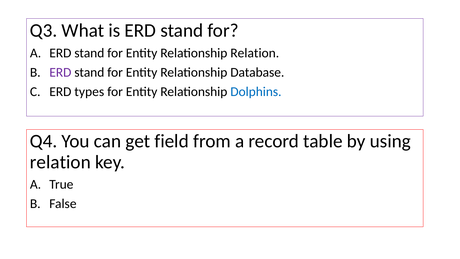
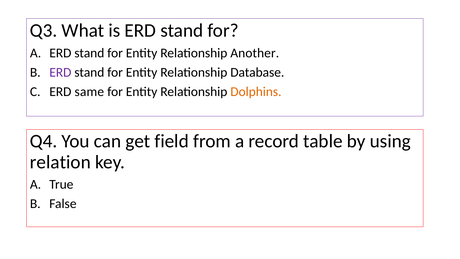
Relationship Relation: Relation -> Another
types: types -> same
Dolphins colour: blue -> orange
